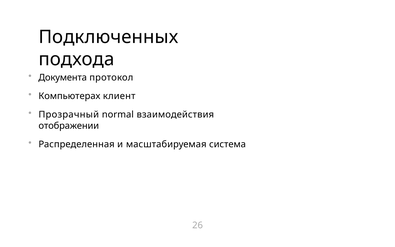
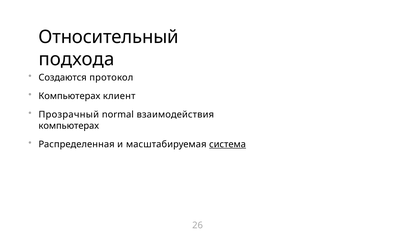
Подключенных: Подключенных -> Относительный
Документа: Документа -> Создаются
отображении at (69, 126): отображении -> компьютерах
система underline: none -> present
